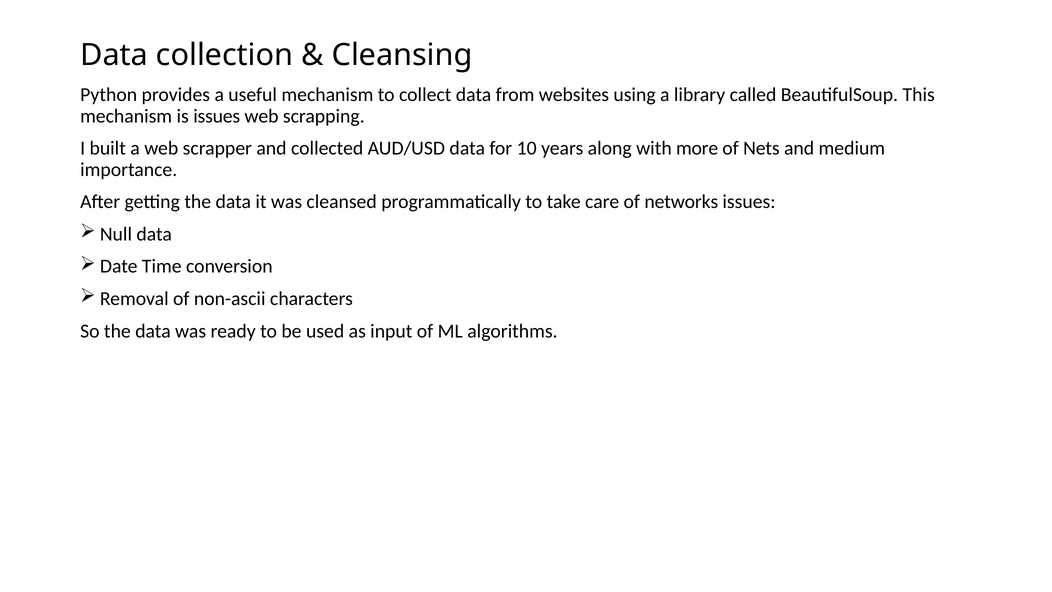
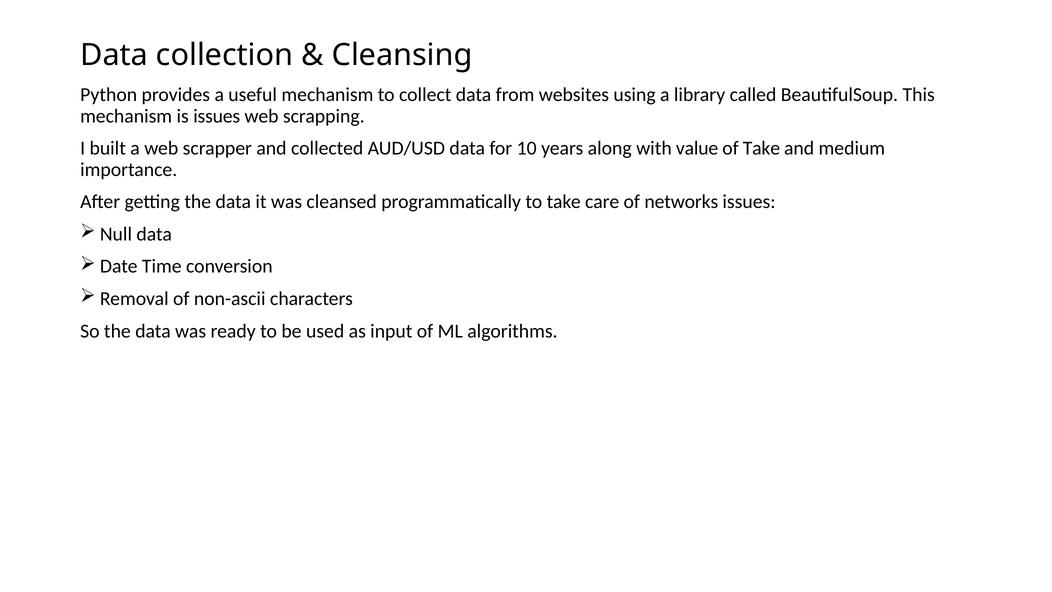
more: more -> value
of Nets: Nets -> Take
